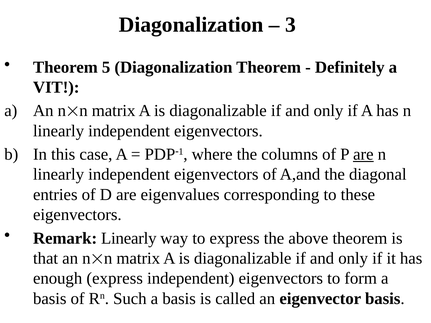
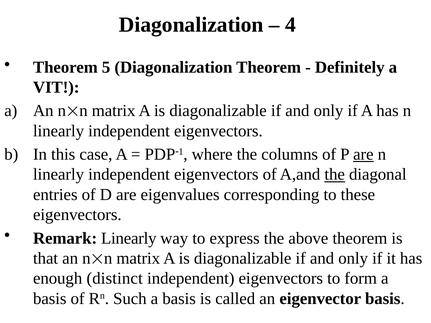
3: 3 -> 4
the at (335, 175) underline: none -> present
enough express: express -> distinct
